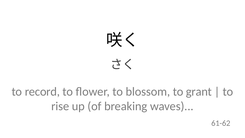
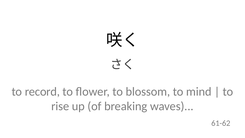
grant: grant -> mind
